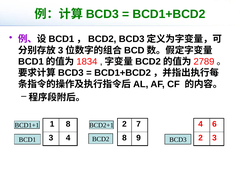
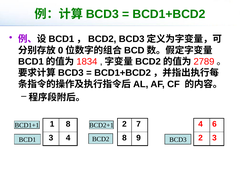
3 at (61, 50): 3 -> 0
